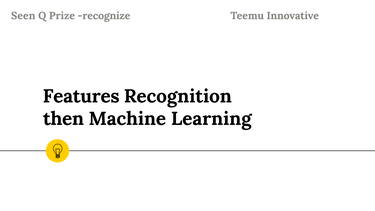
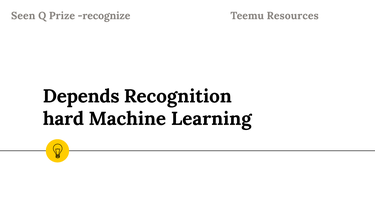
Innovative: Innovative -> Resources
Features: Features -> Depends
then: then -> hard
